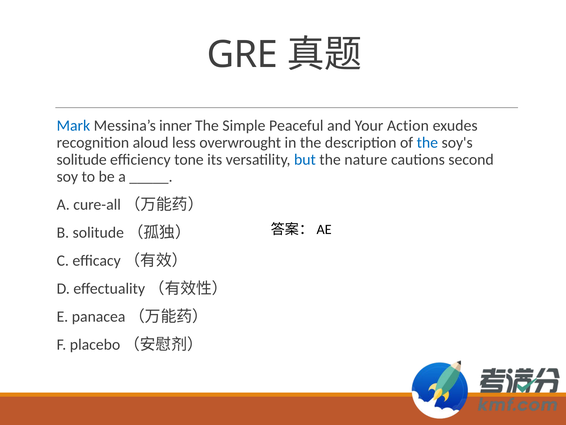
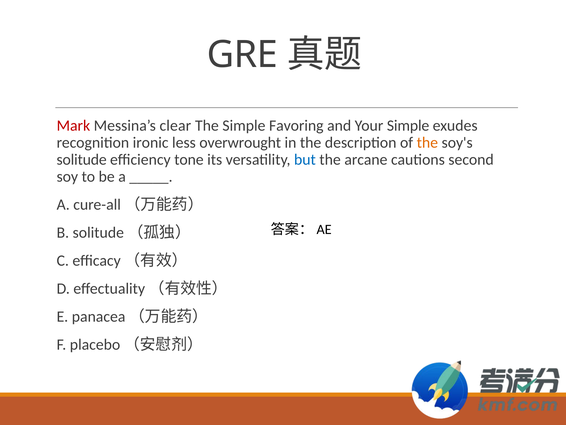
Mark colour: blue -> red
inner: inner -> clear
Peaceful: Peaceful -> Favoring
Your Action: Action -> Simple
aloud: aloud -> ironic
the at (427, 142) colour: blue -> orange
nature: nature -> arcane
